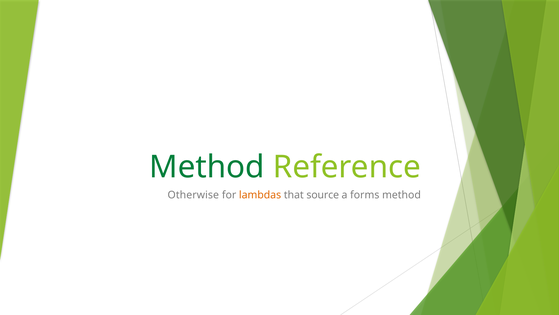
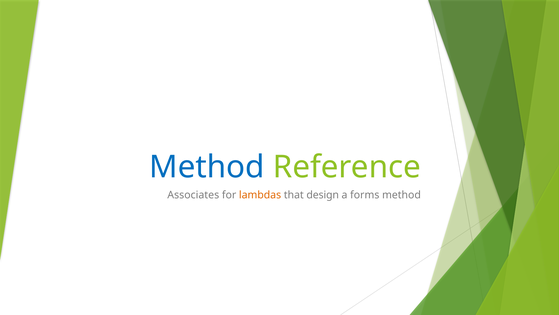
Method at (207, 167) colour: green -> blue
Otherwise: Otherwise -> Associates
source: source -> design
